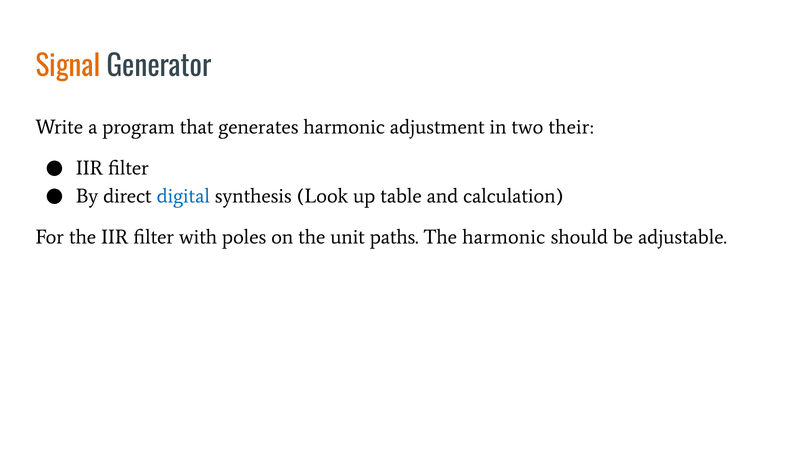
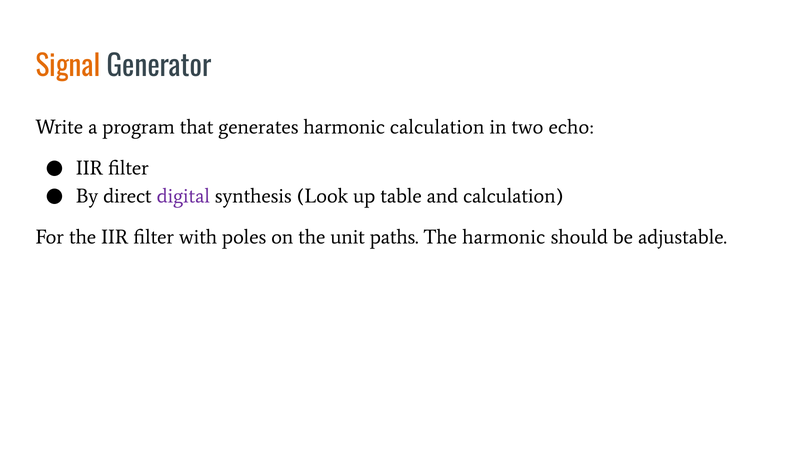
harmonic adjustment: adjustment -> calculation
their: their -> echo
digital colour: blue -> purple
